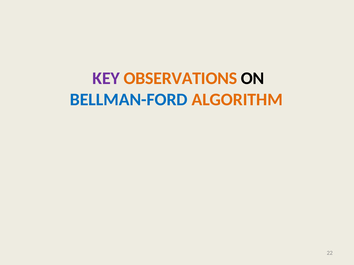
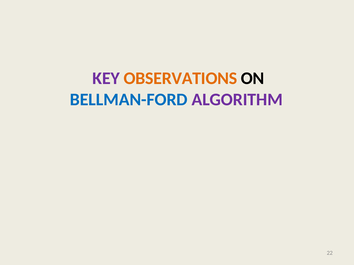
ALGORITHM colour: orange -> purple
